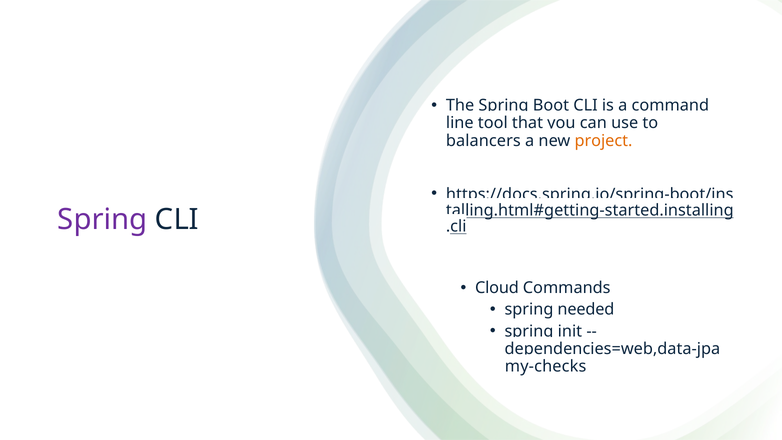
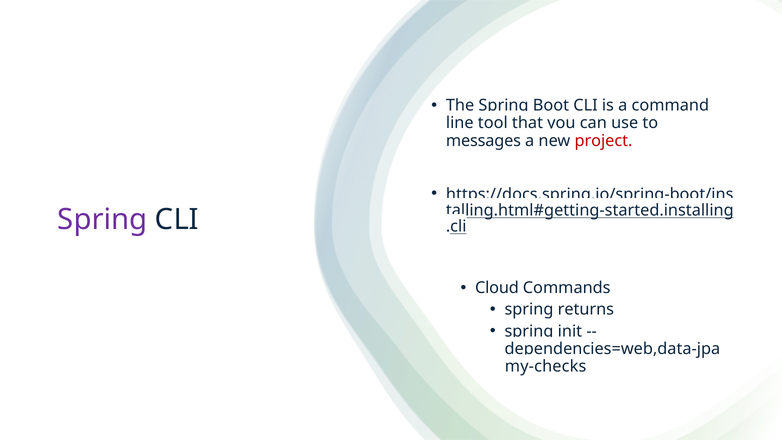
balancers: balancers -> messages
project colour: orange -> red
needed: needed -> returns
